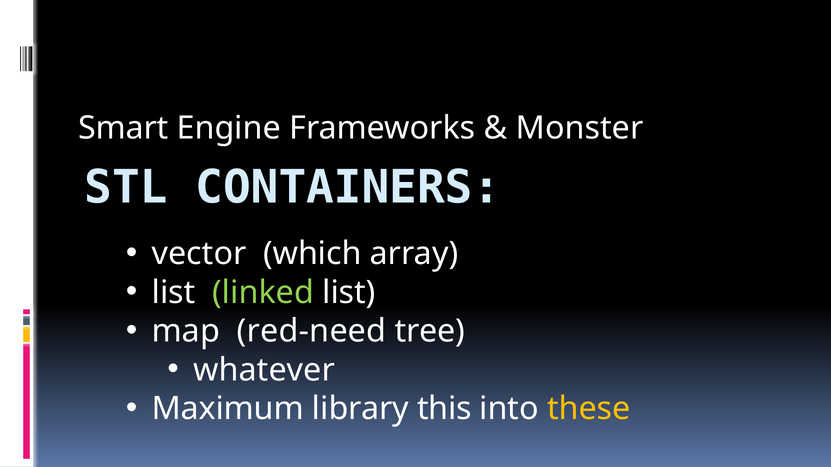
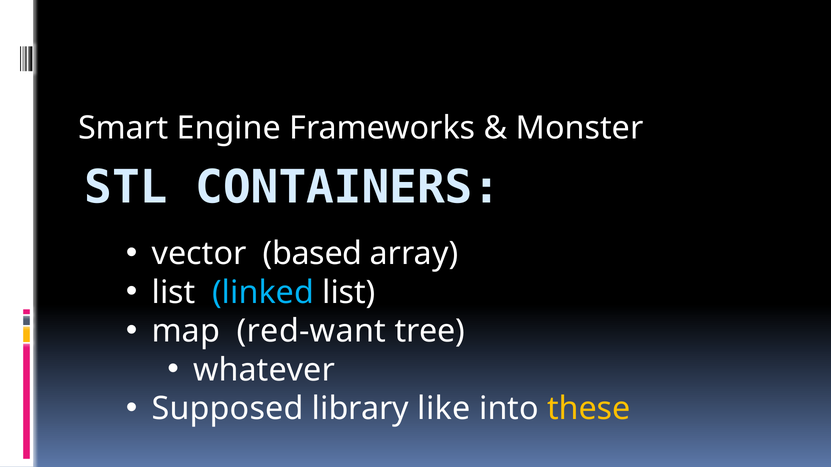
which: which -> based
linked colour: light green -> light blue
red-need: red-need -> red-want
Maximum: Maximum -> Supposed
this: this -> like
